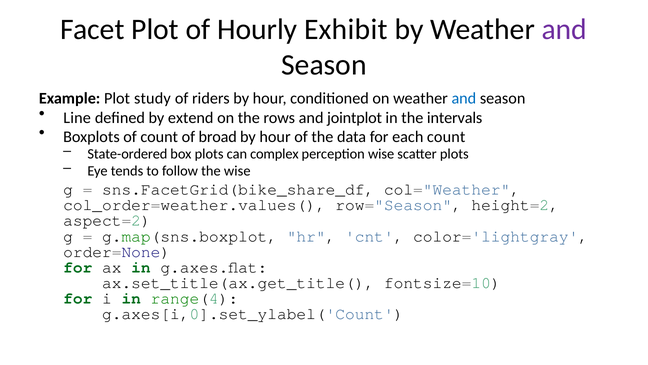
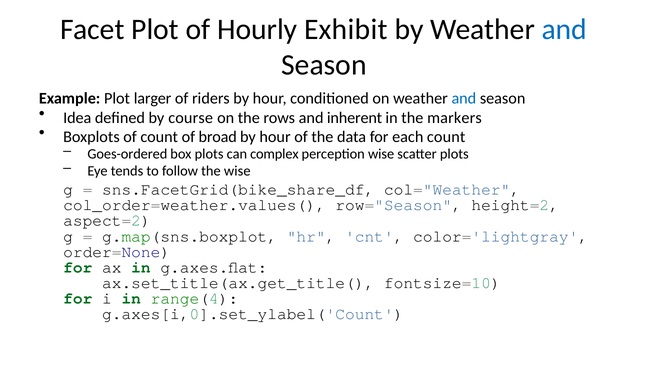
and at (564, 29) colour: purple -> blue
study: study -> larger
Line: Line -> Idea
extend: extend -> course
jointplot: jointplot -> inherent
intervals: intervals -> markers
State-ordered: State-ordered -> Goes-ordered
